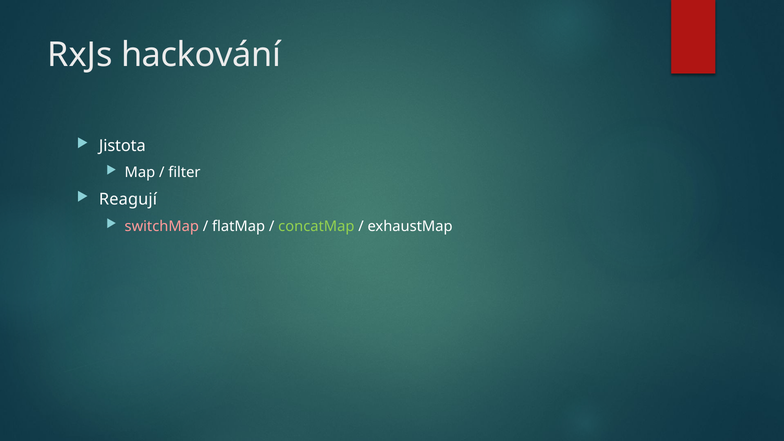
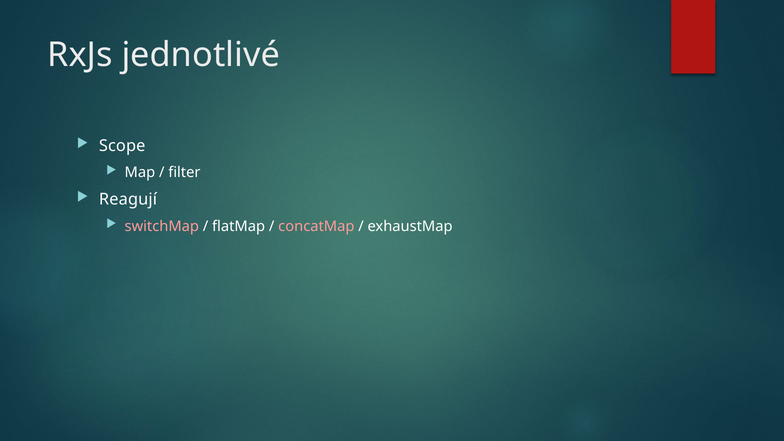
hackování: hackování -> jednotlivé
Jistota: Jistota -> Scope
concatMap colour: light green -> pink
